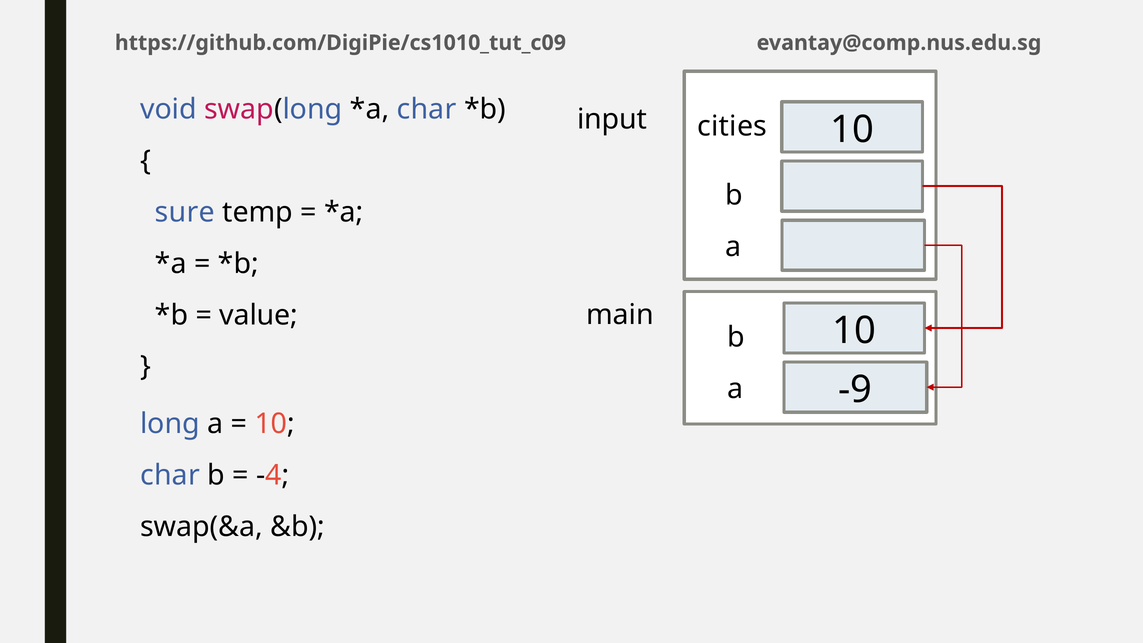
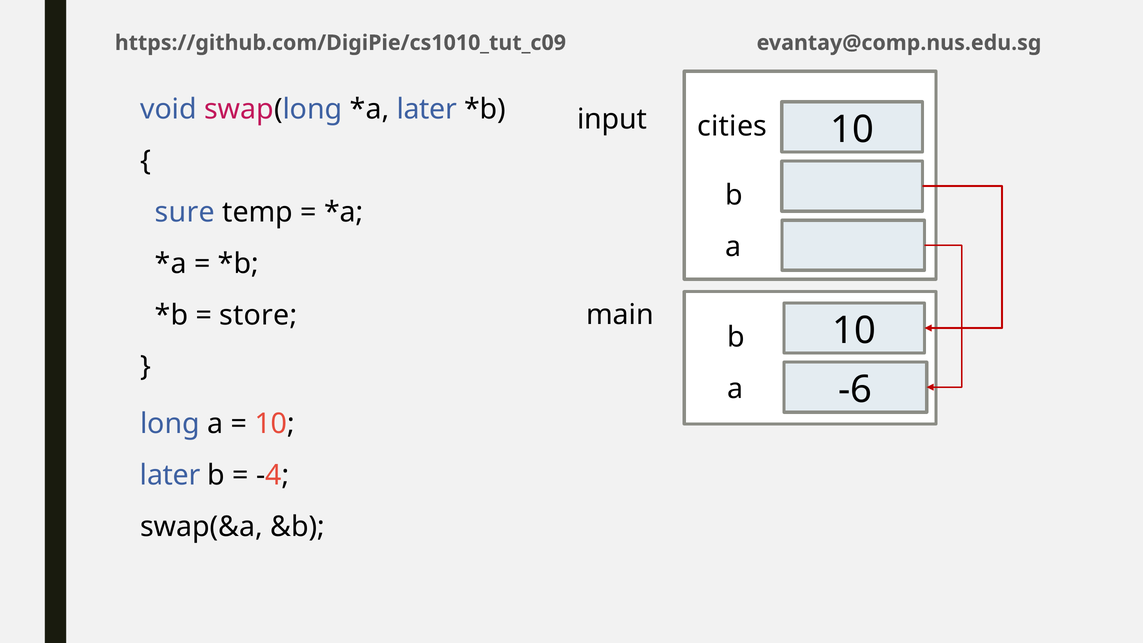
char at (427, 109): char -> later
value: value -> store
-9: -9 -> -6
char at (170, 475): char -> later
